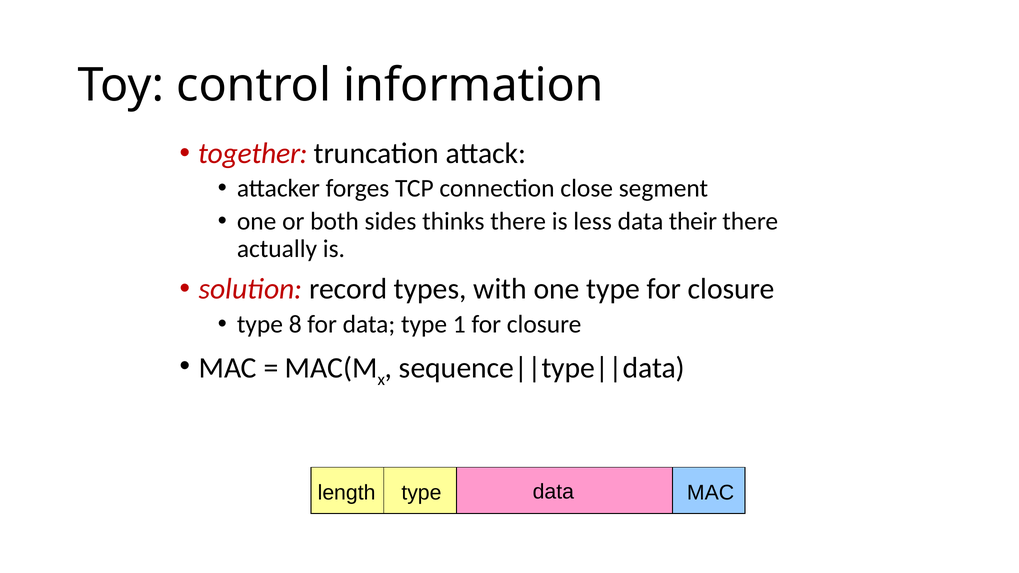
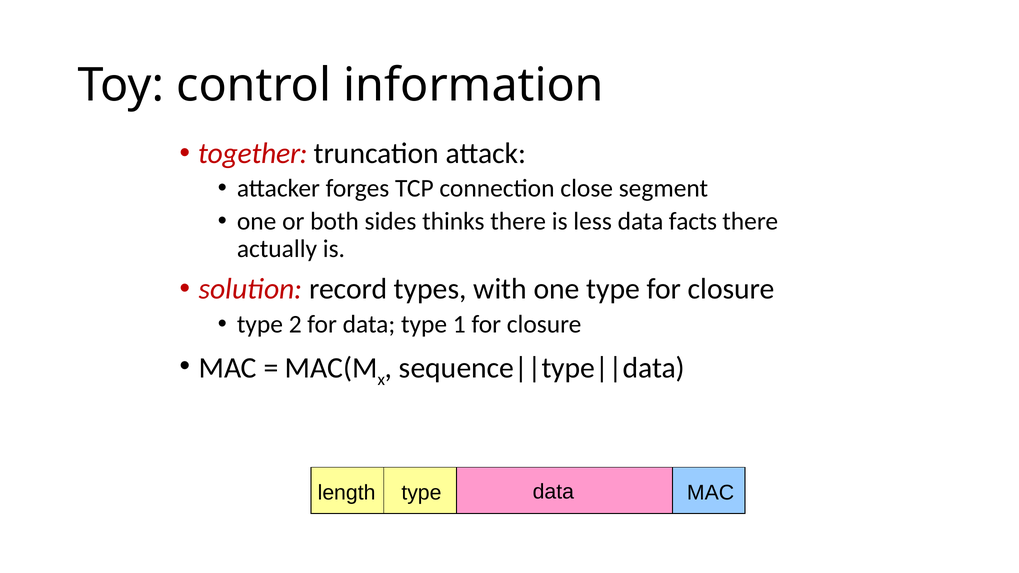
their: their -> facts
8: 8 -> 2
